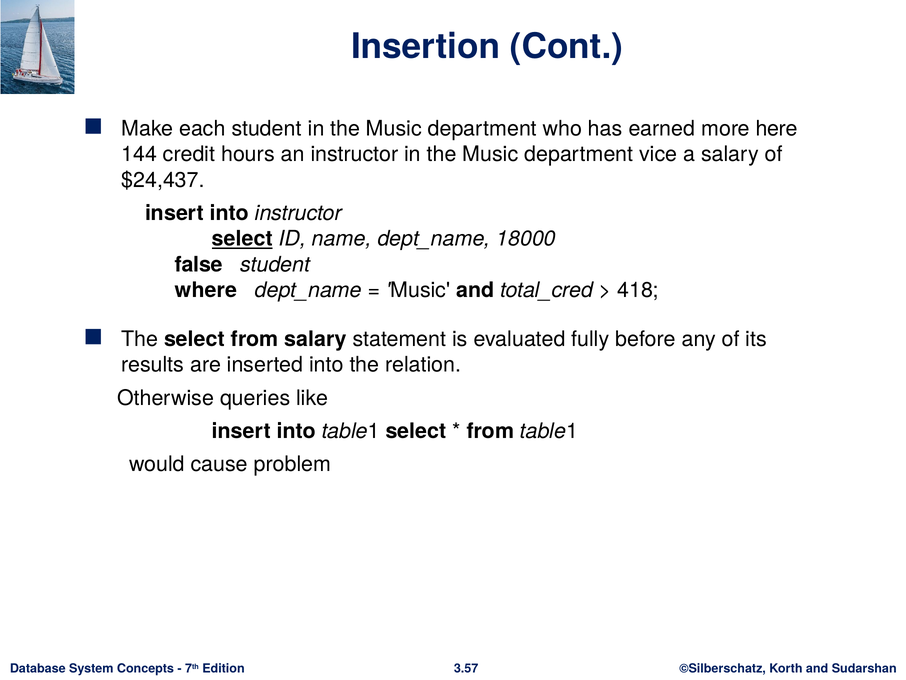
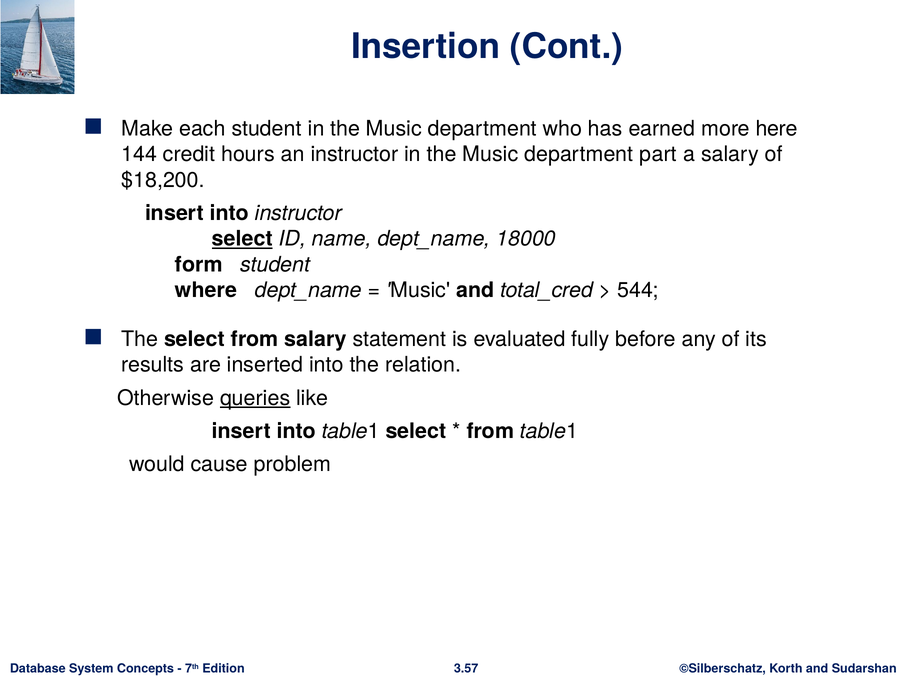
vice: vice -> part
$24,437: $24,437 -> $18,200
false: false -> form
418: 418 -> 544
queries underline: none -> present
